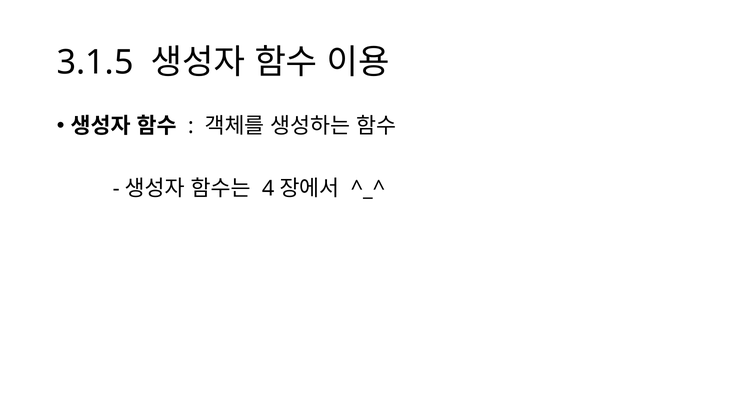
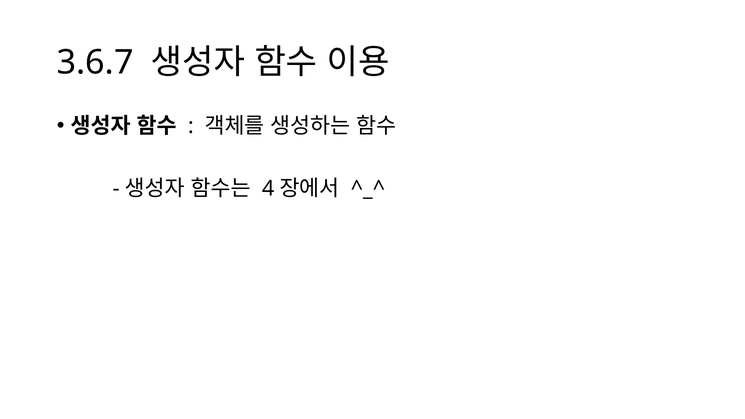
3.1.5: 3.1.5 -> 3.6.7
